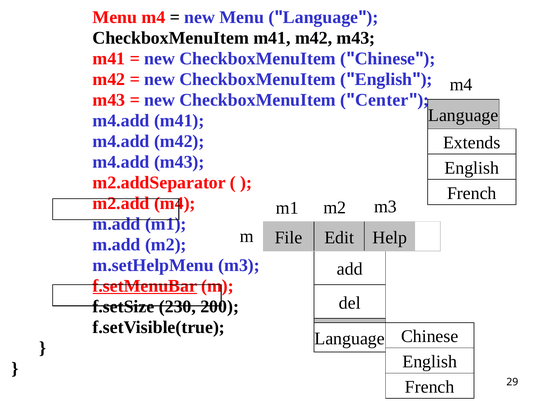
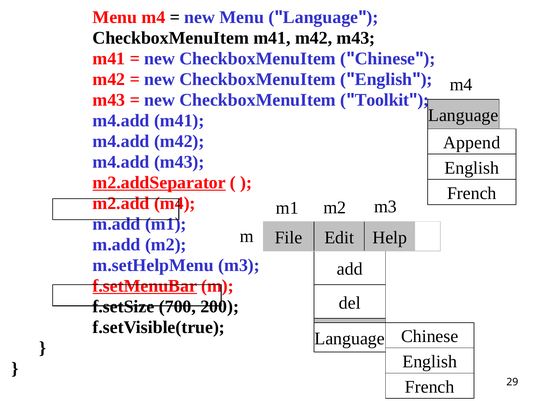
Center: Center -> Toolkit
Extends: Extends -> Append
m2.addSeparator underline: none -> present
230: 230 -> 700
